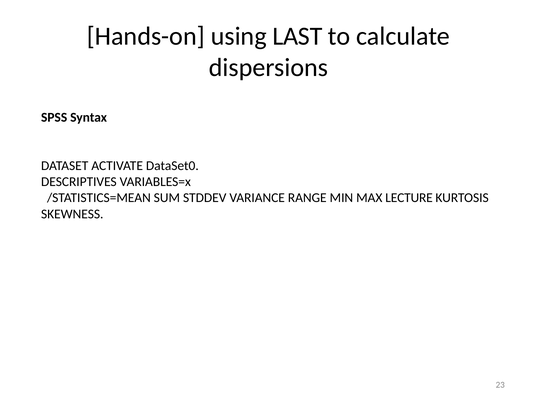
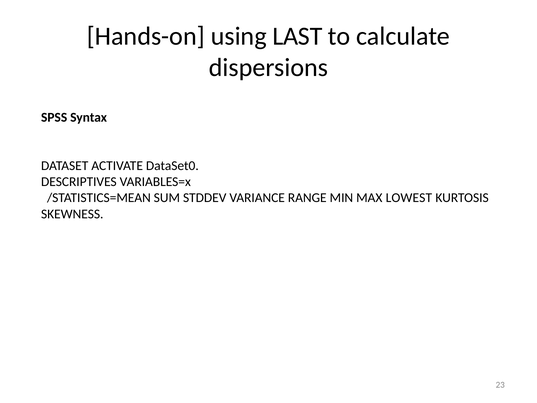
LECTURE: LECTURE -> LOWEST
